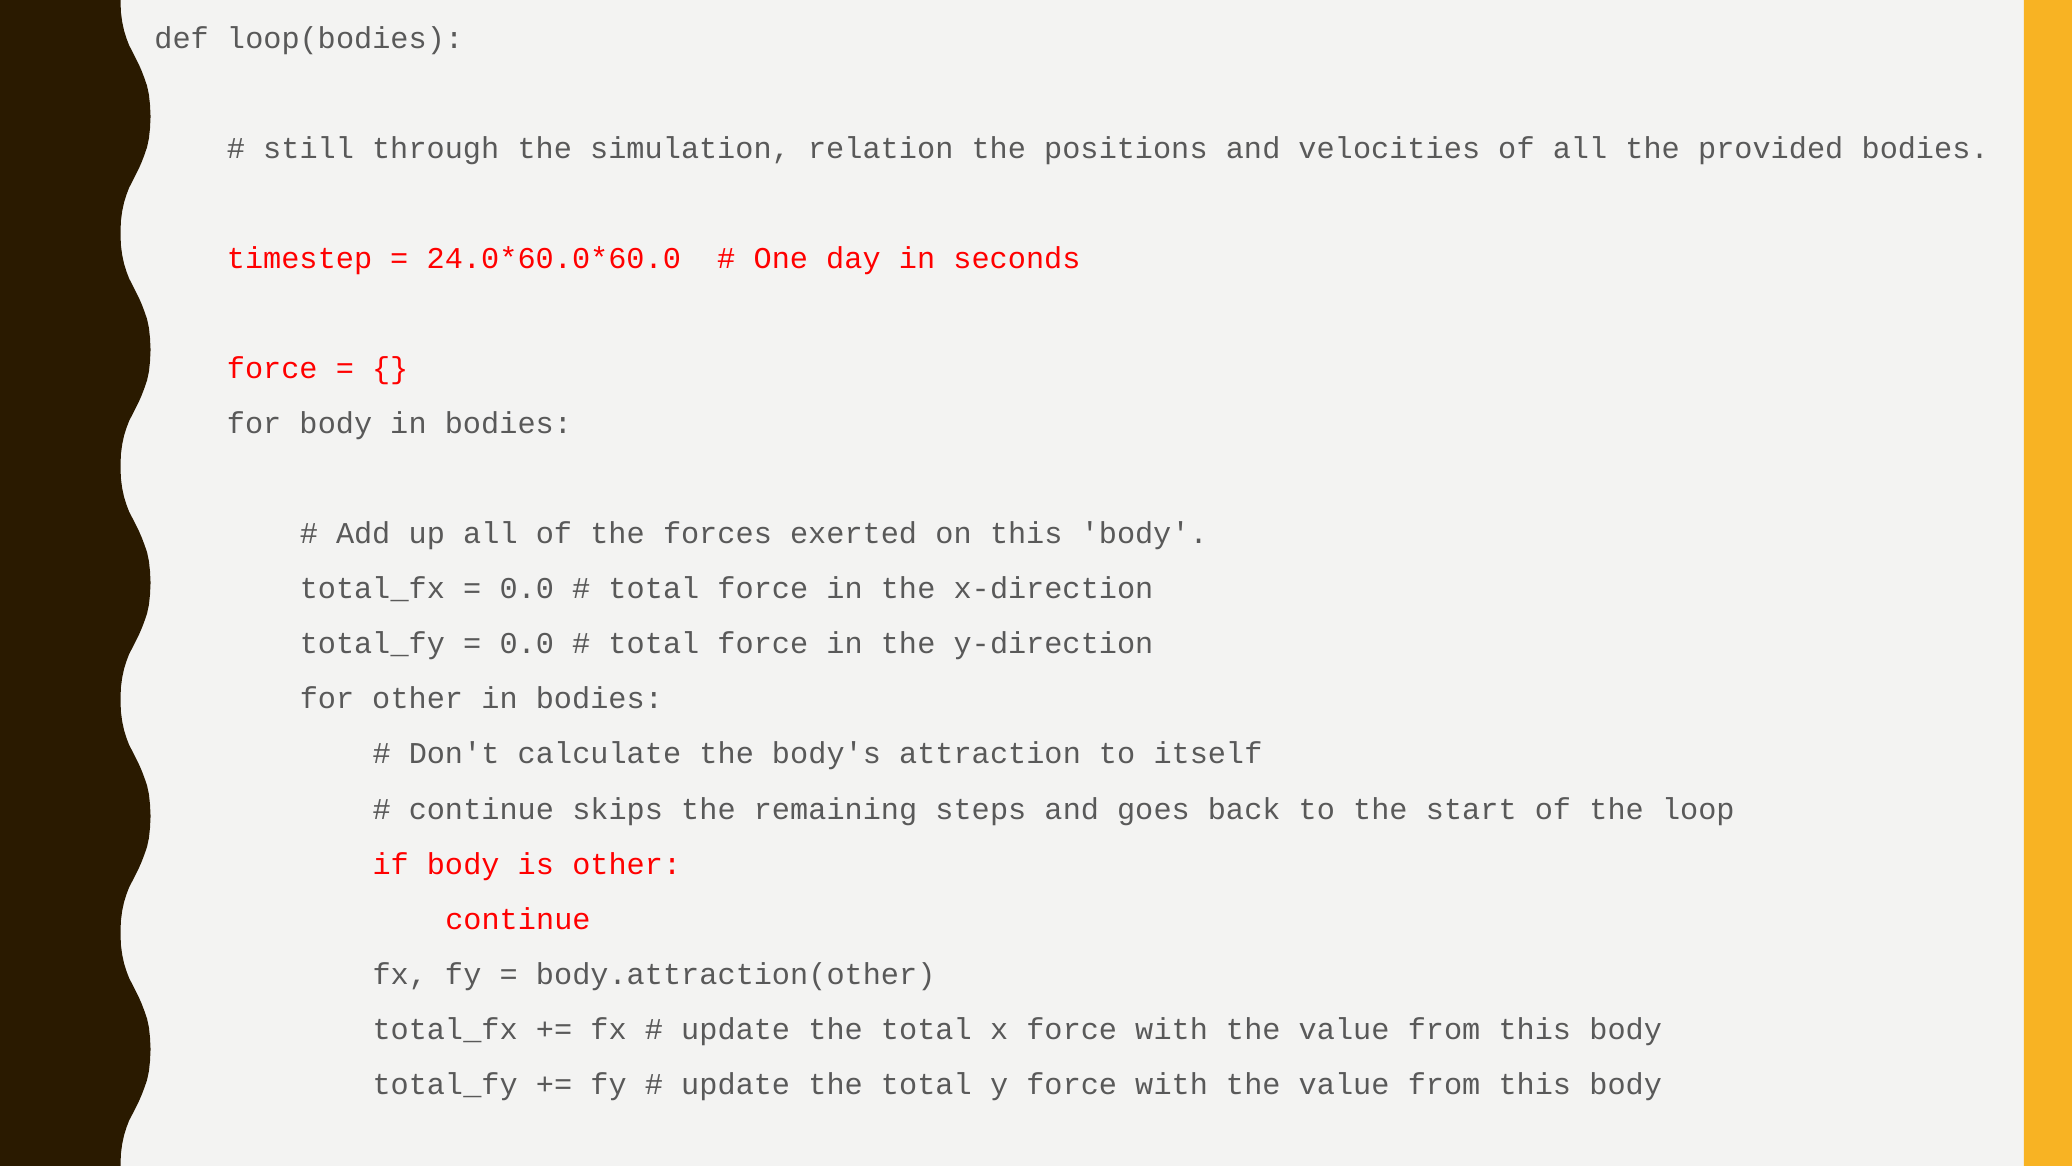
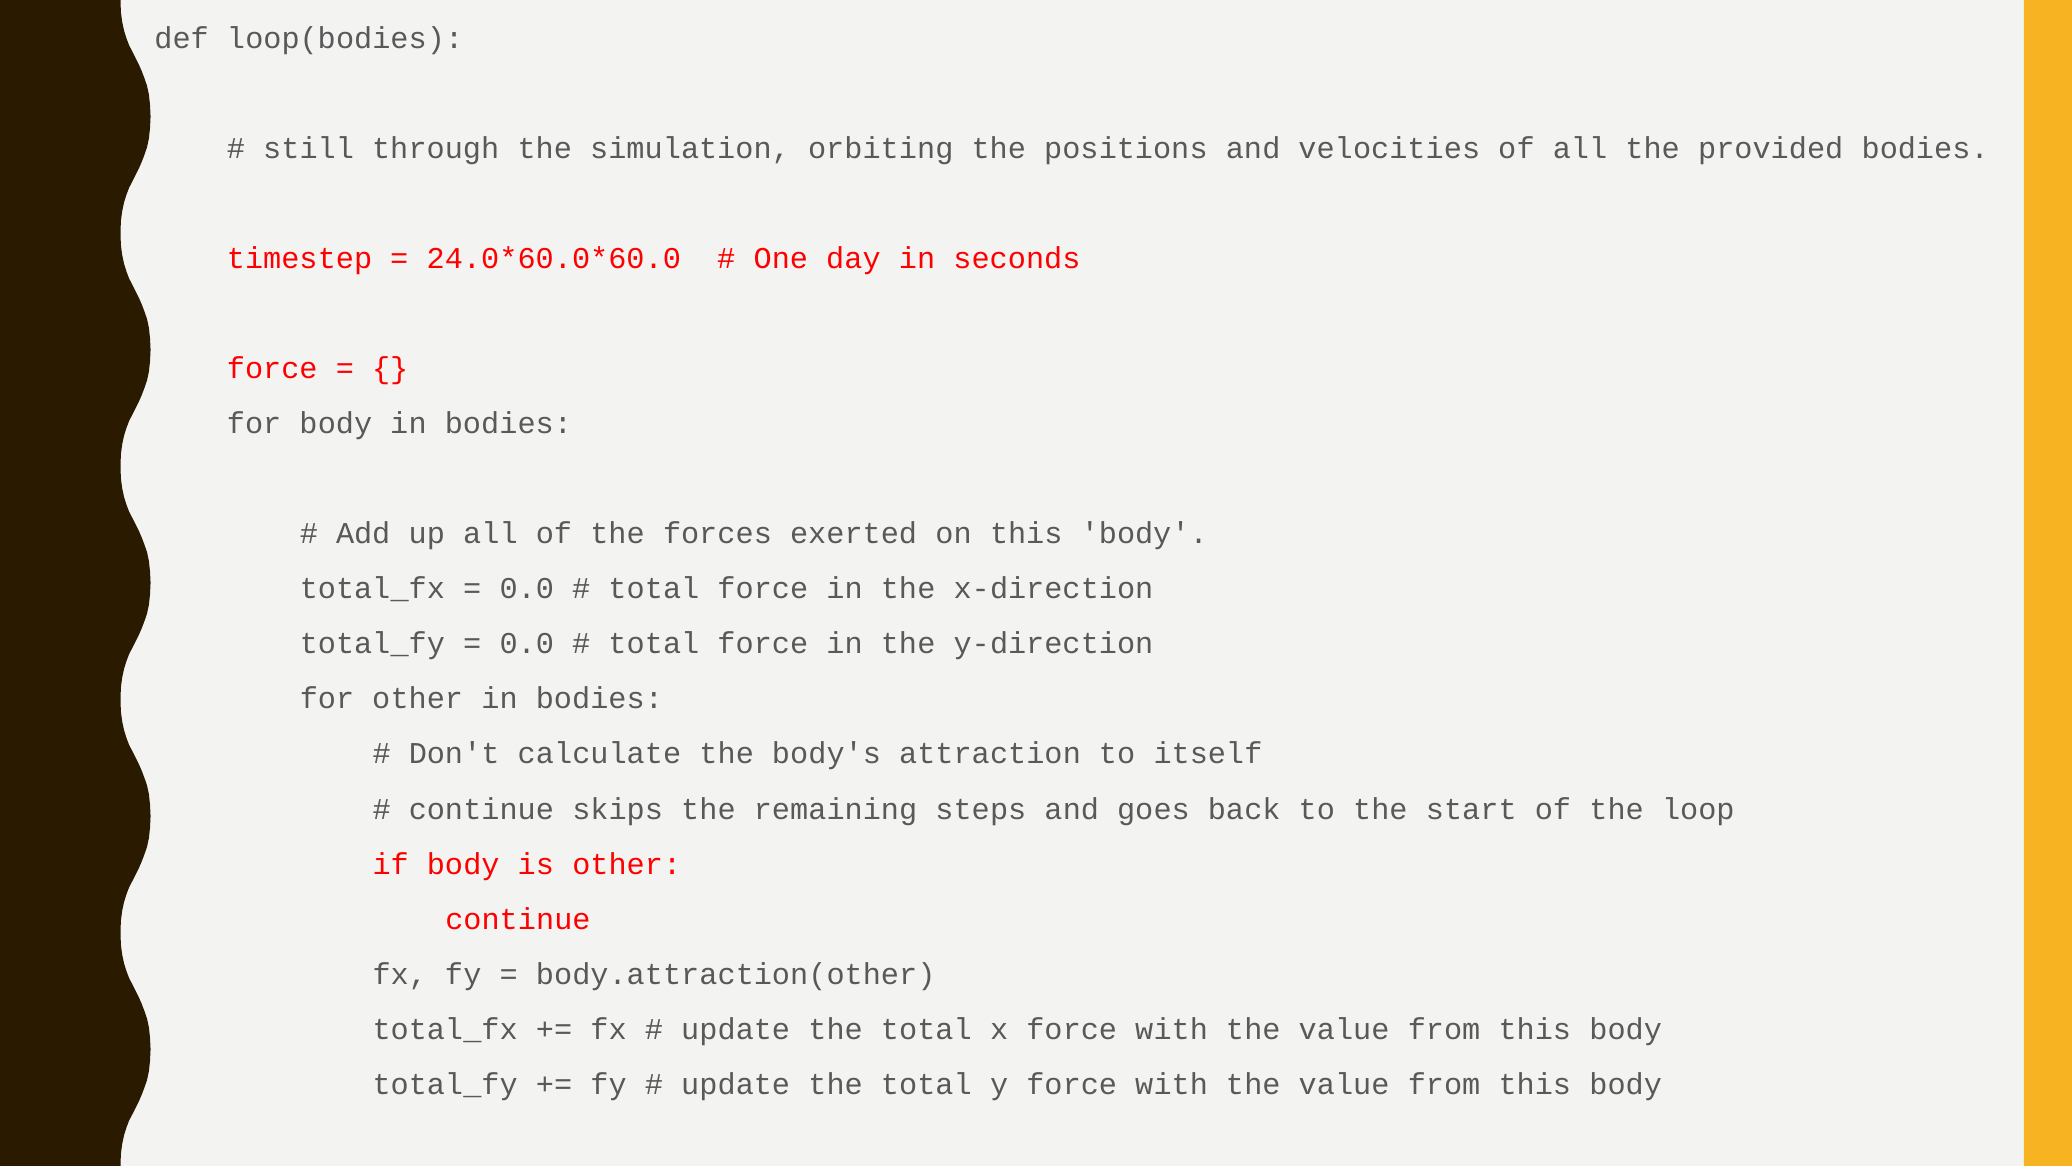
relation: relation -> orbiting
